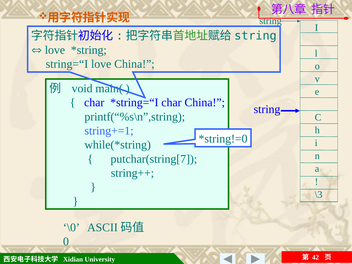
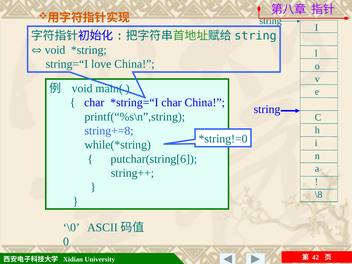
love at (55, 50): love -> void
string+=1: string+=1 -> string+=8
putchar(string[7: putchar(string[7 -> putchar(string[6
\3: \3 -> \8
